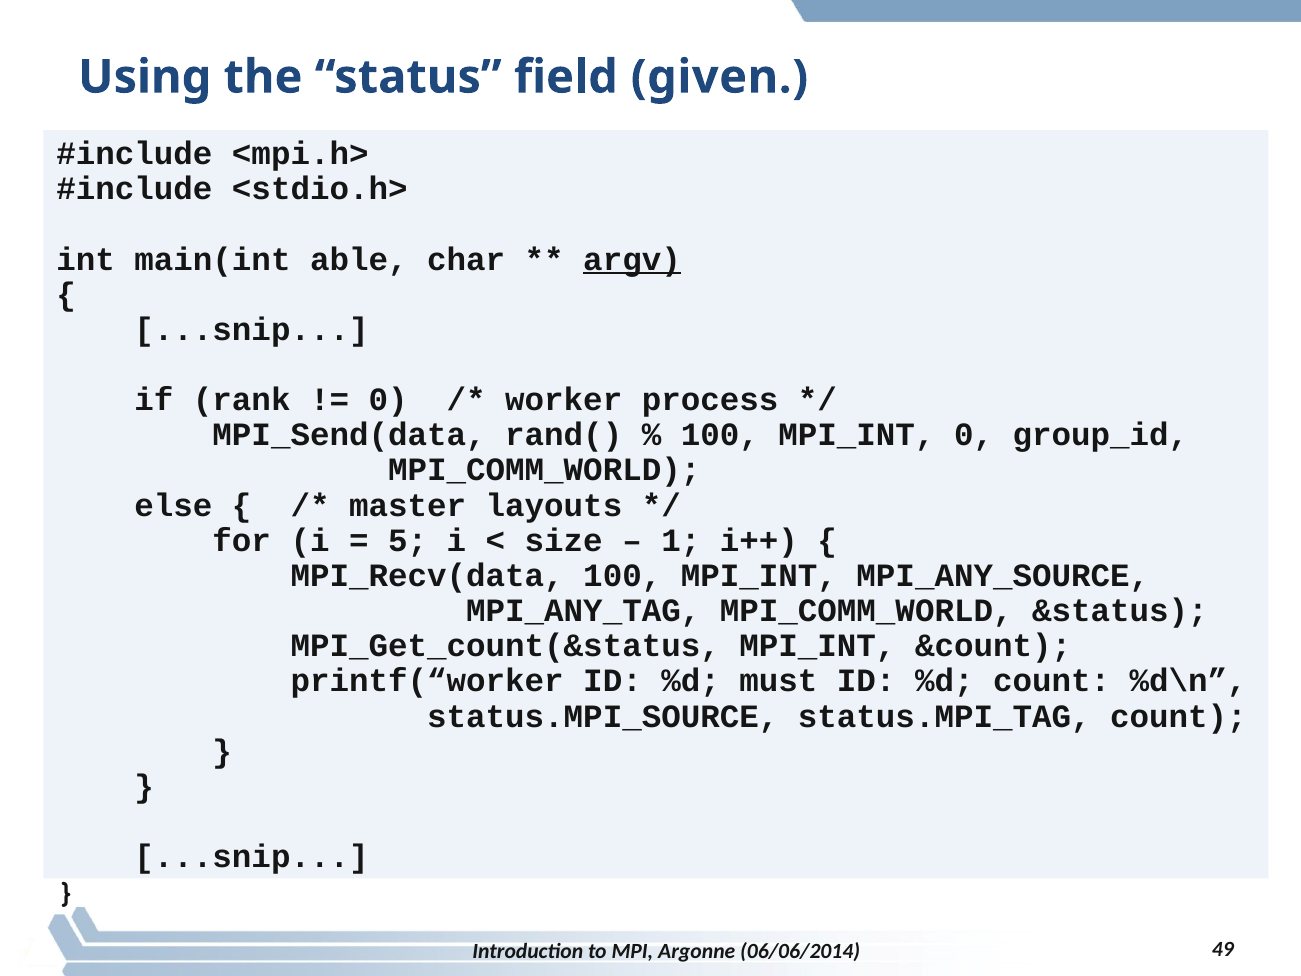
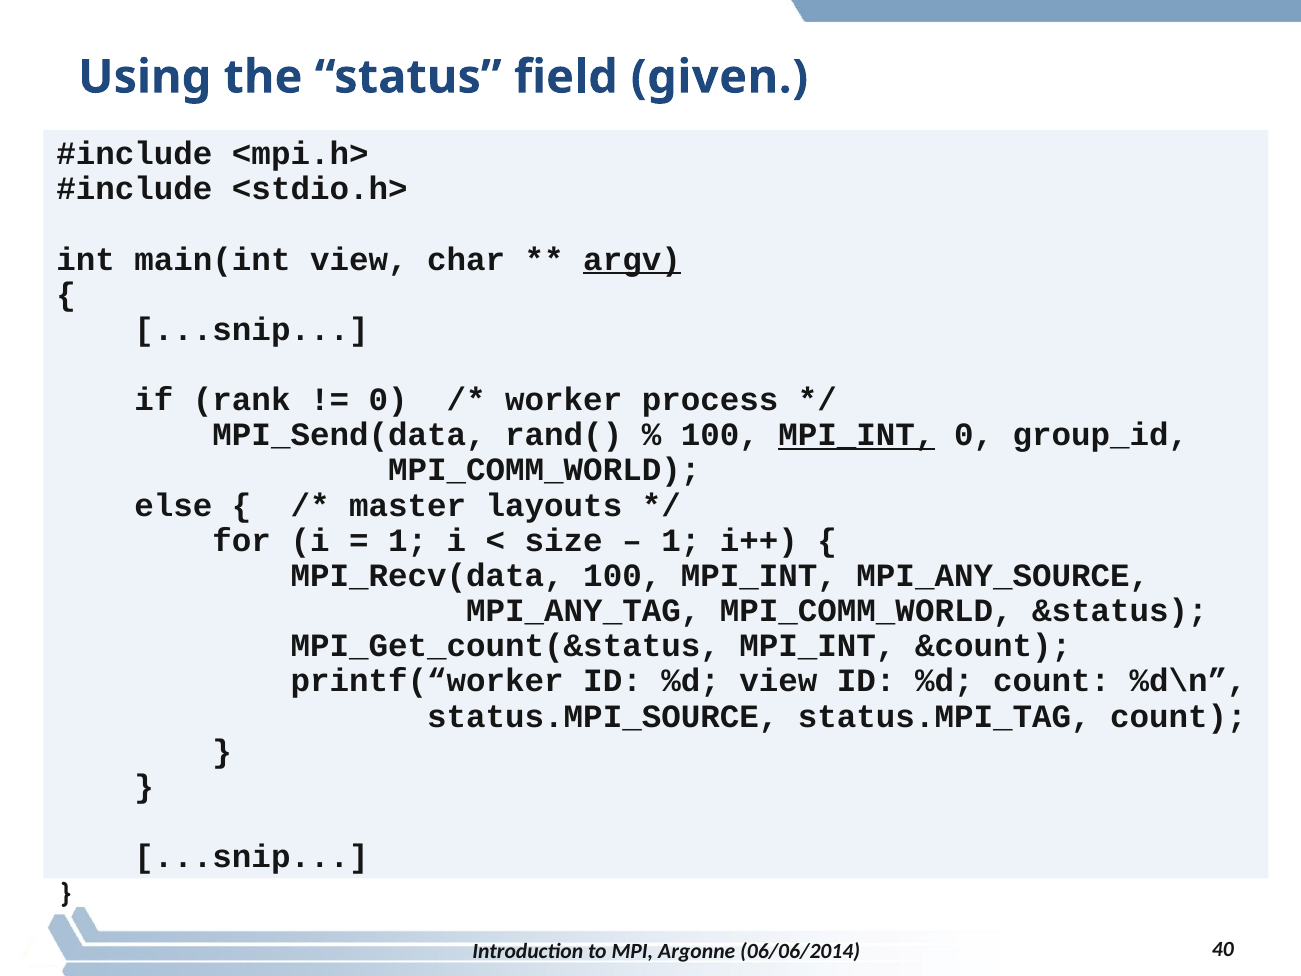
main(int able: able -> view
MPI_INT at (856, 435) underline: none -> present
5 at (408, 540): 5 -> 1
%d must: must -> view
49: 49 -> 40
